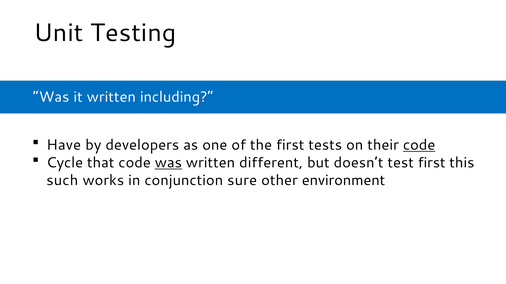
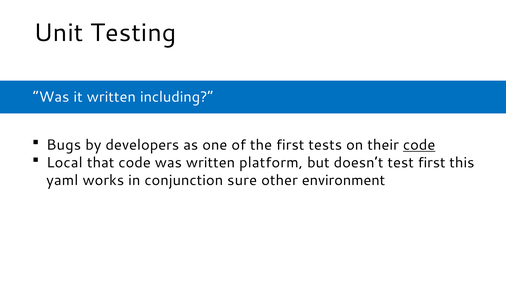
Have: Have -> Bugs
Cycle: Cycle -> Local
was at (168, 163) underline: present -> none
different: different -> platform
such: such -> yaml
